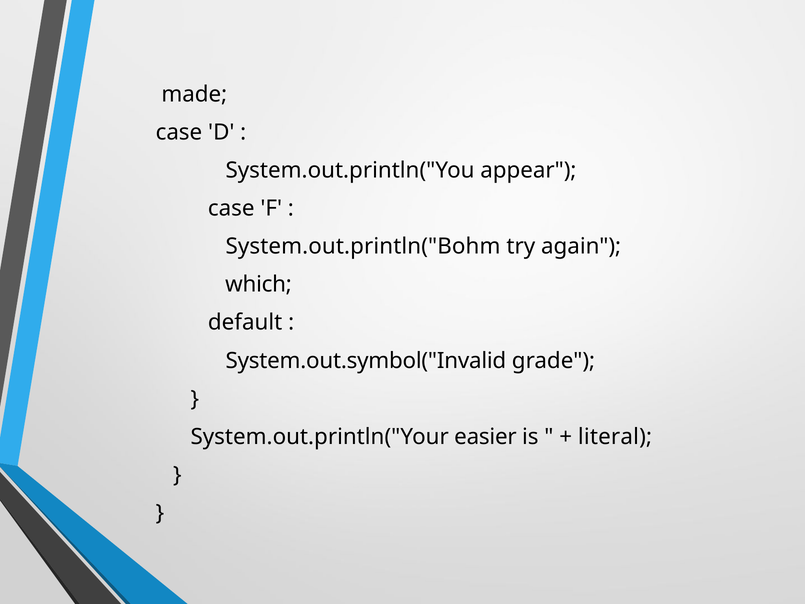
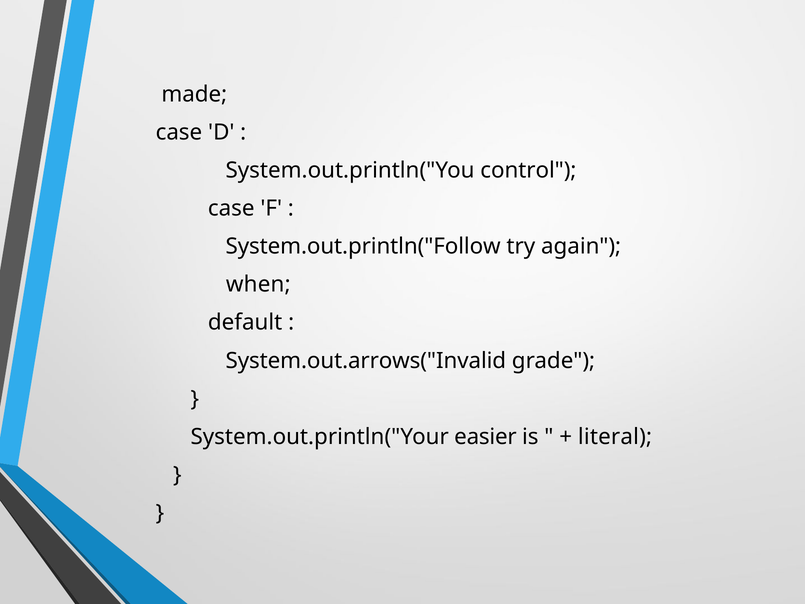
appear: appear -> control
System.out.println("Bohm: System.out.println("Bohm -> System.out.println("Follow
which: which -> when
System.out.symbol("Invalid: System.out.symbol("Invalid -> System.out.arrows("Invalid
